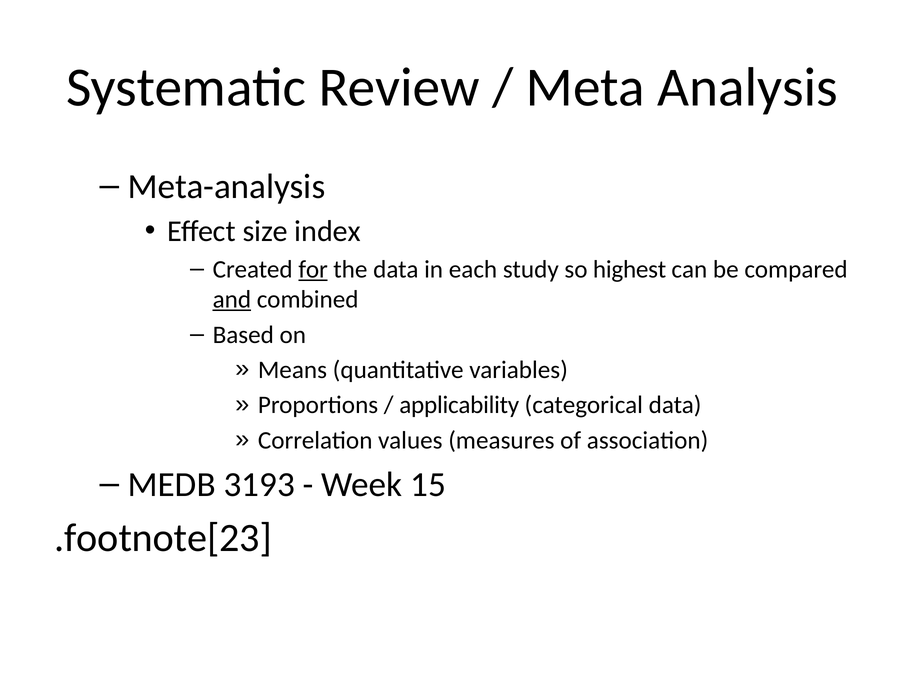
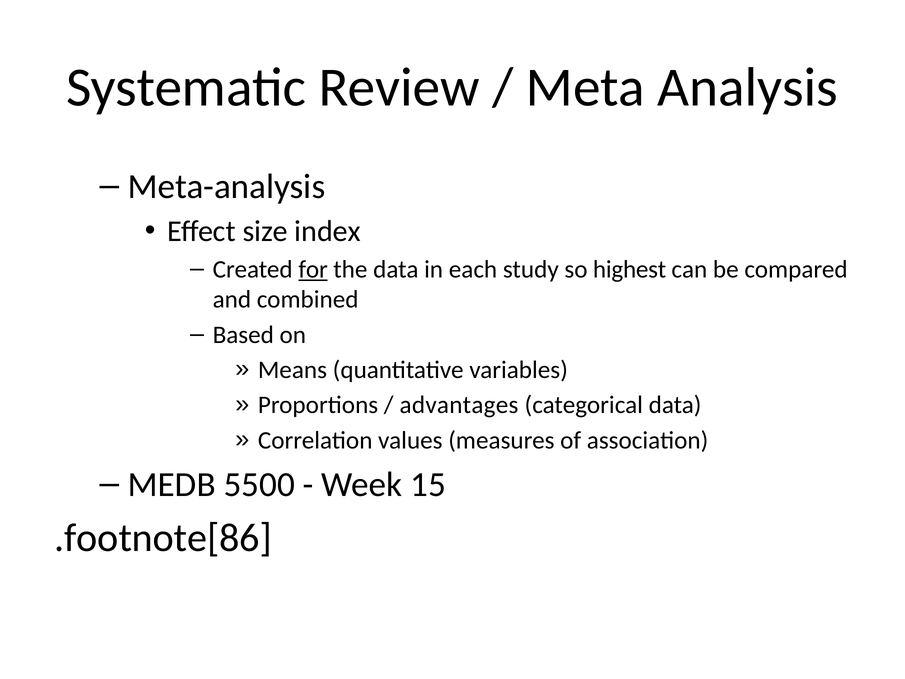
and underline: present -> none
applicability: applicability -> advantages
3193: 3193 -> 5500
.footnote[23: .footnote[23 -> .footnote[86
